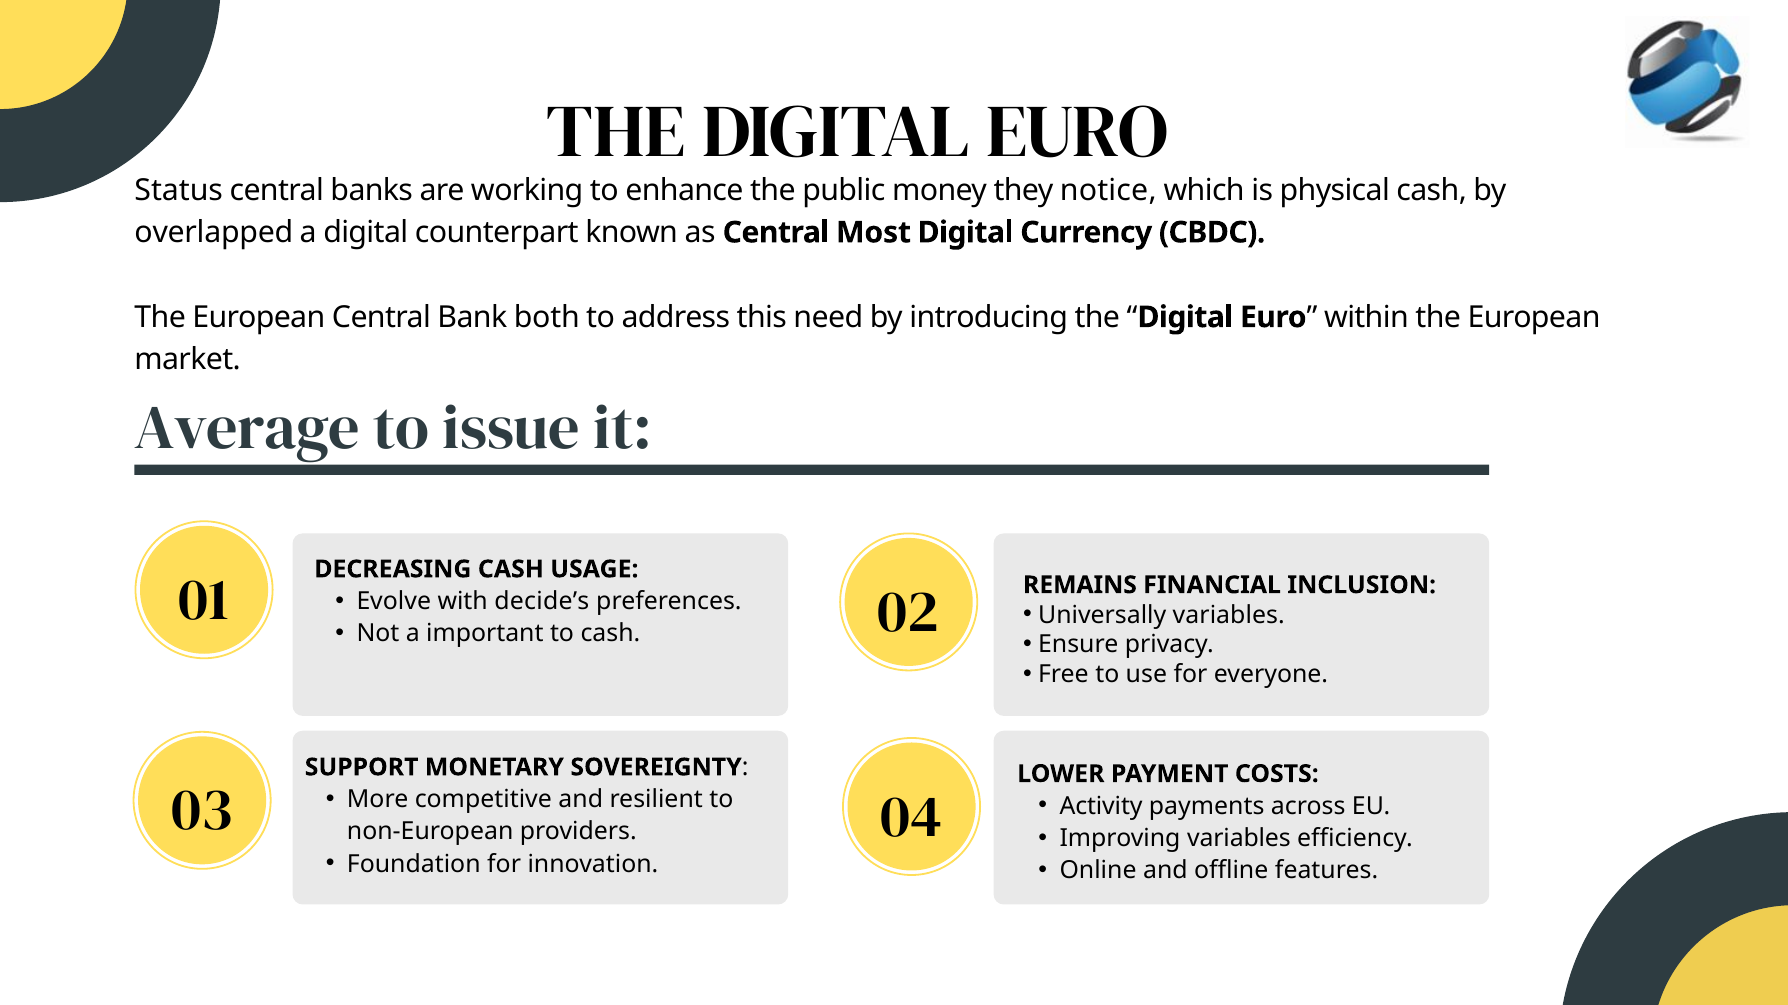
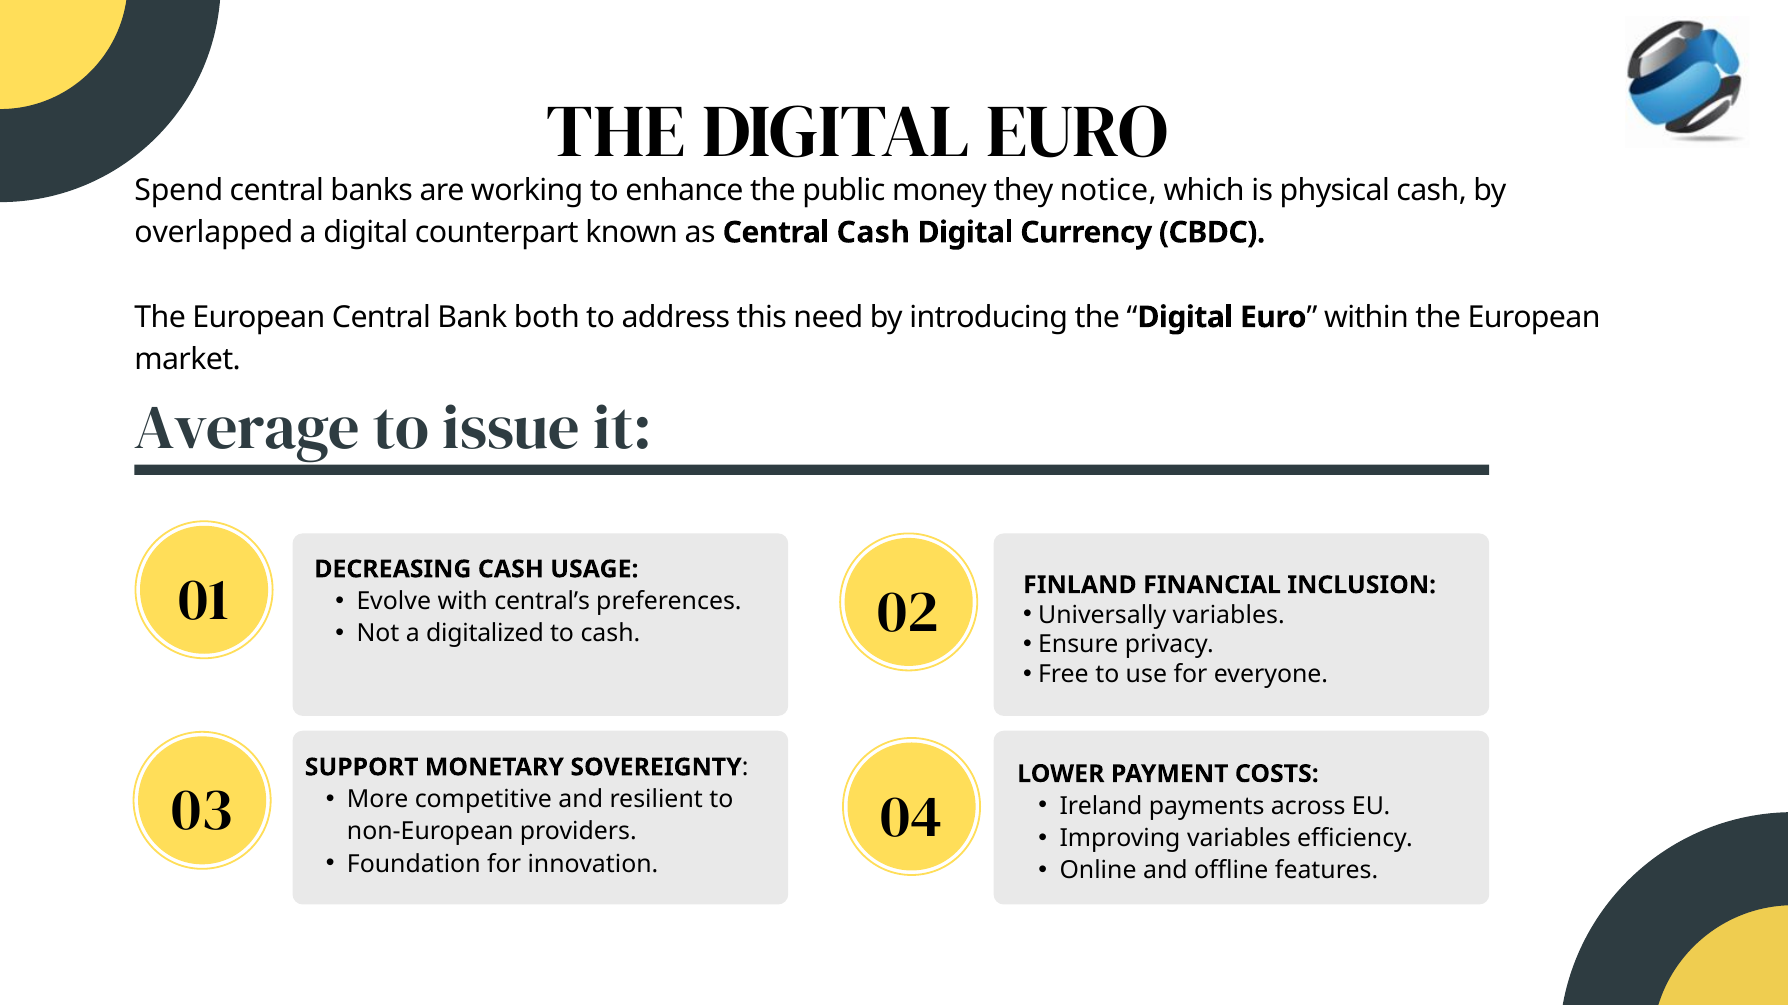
Status: Status -> Spend
Central Most: Most -> Cash
REMAINS: REMAINS -> FINLAND
decide’s: decide’s -> central’s
important: important -> digitalized
Activity: Activity -> Ireland
